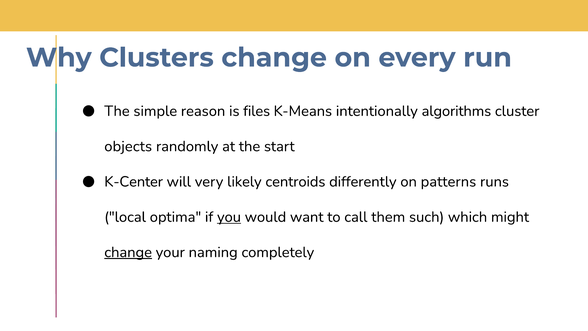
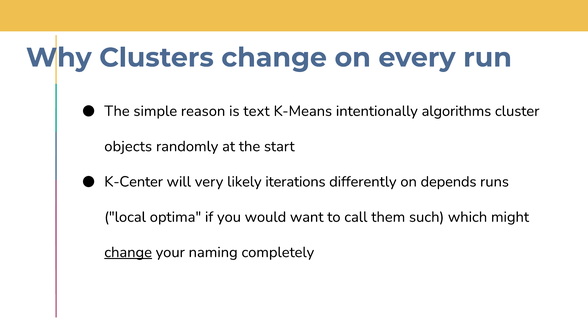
files: files -> text
centroids: centroids -> iterations
patterns: patterns -> depends
you underline: present -> none
